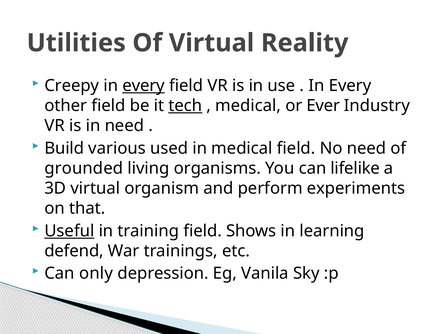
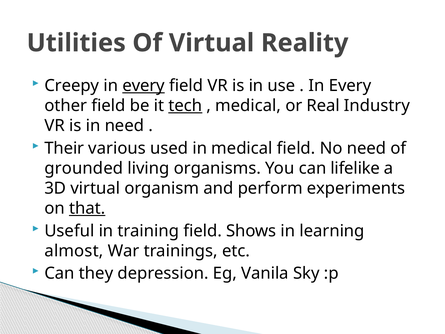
Ever: Ever -> Real
Build: Build -> Their
that underline: none -> present
Useful underline: present -> none
defend: defend -> almost
only: only -> they
